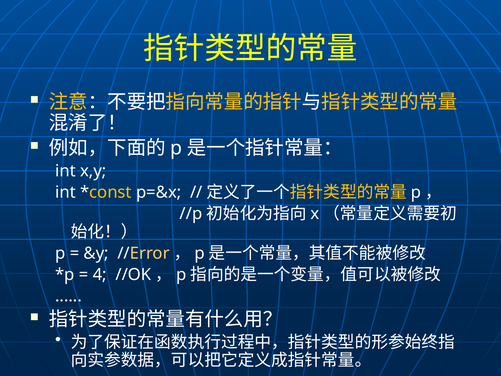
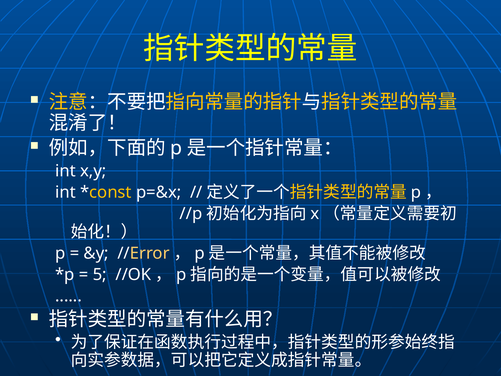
4: 4 -> 5
